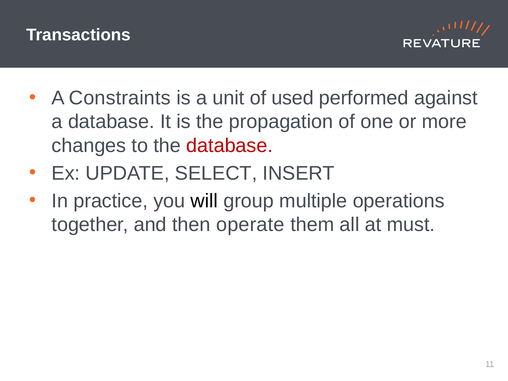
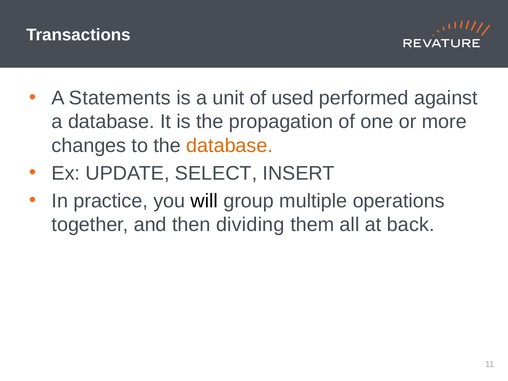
Constraints: Constraints -> Statements
database at (230, 146) colour: red -> orange
operate: operate -> dividing
must: must -> back
